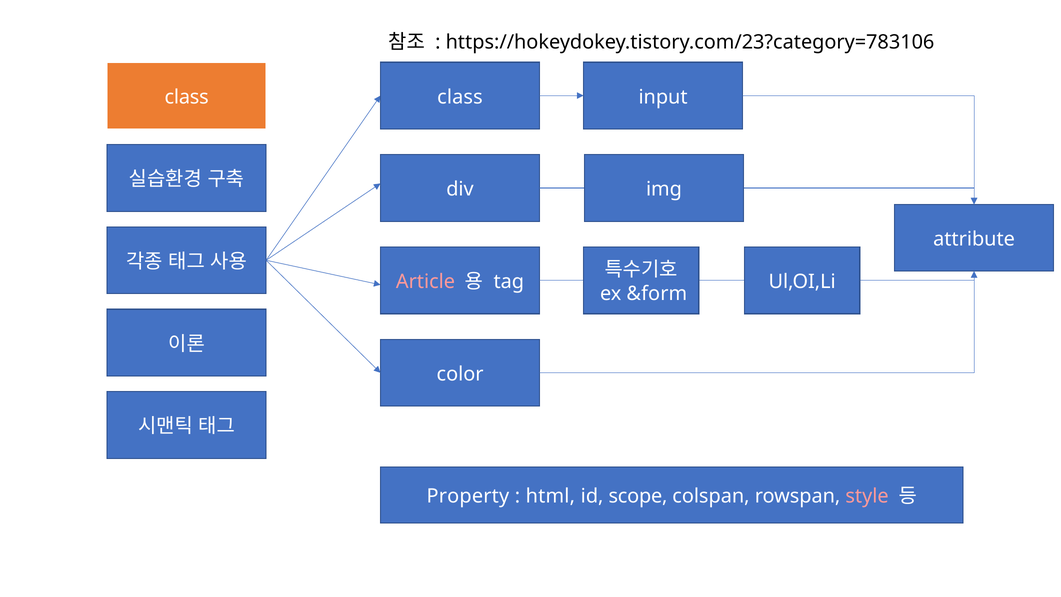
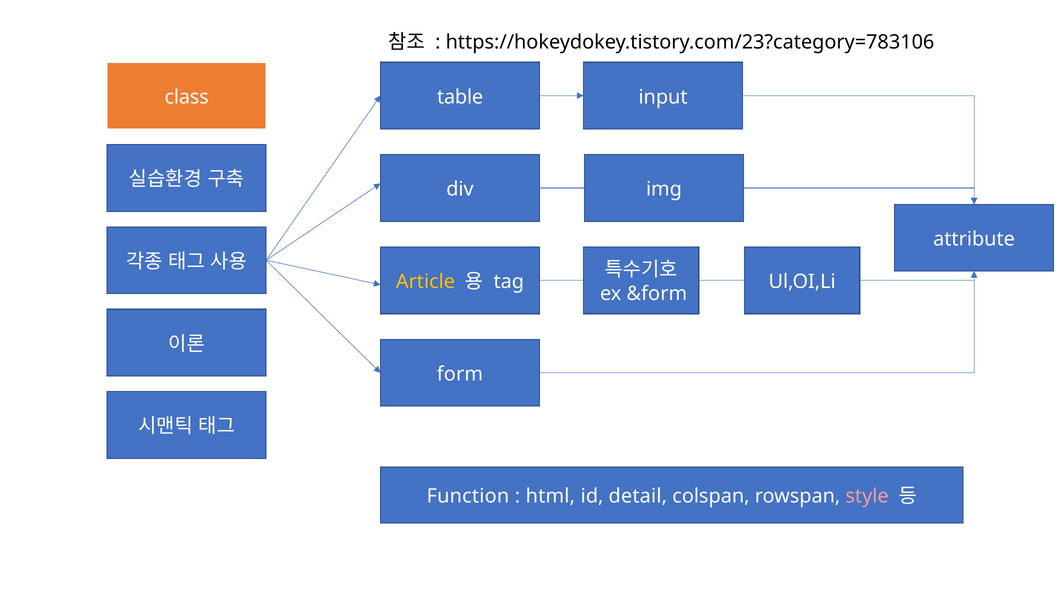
class at (460, 97): class -> table
Article colour: pink -> yellow
color: color -> form
Property: Property -> Function
scope: scope -> detail
